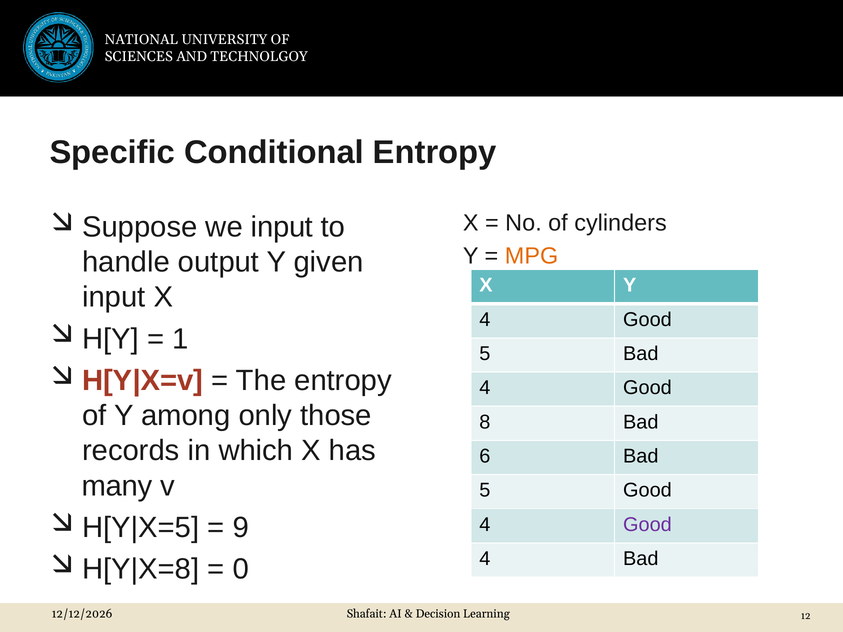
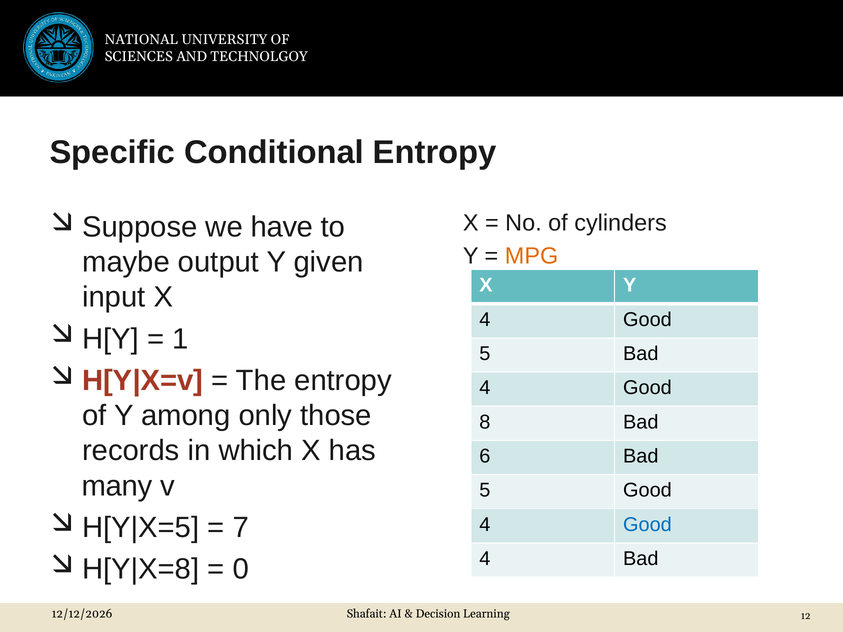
we input: input -> have
handle: handle -> maybe
9: 9 -> 7
Good at (647, 525) colour: purple -> blue
